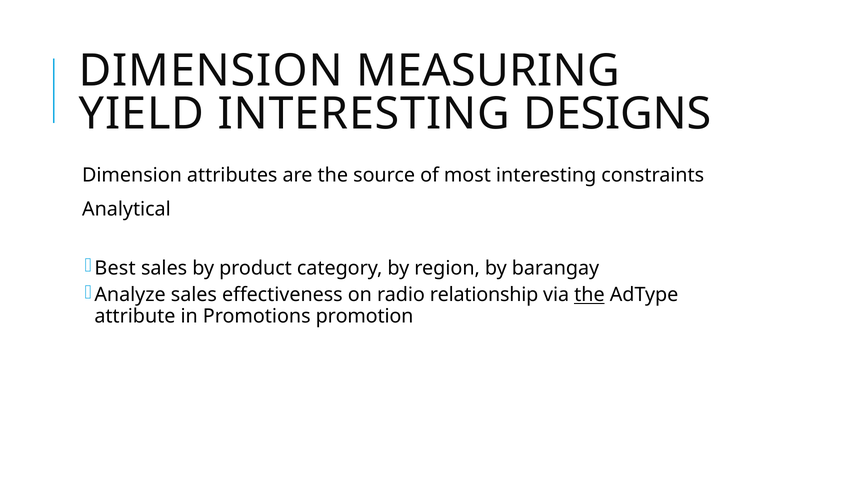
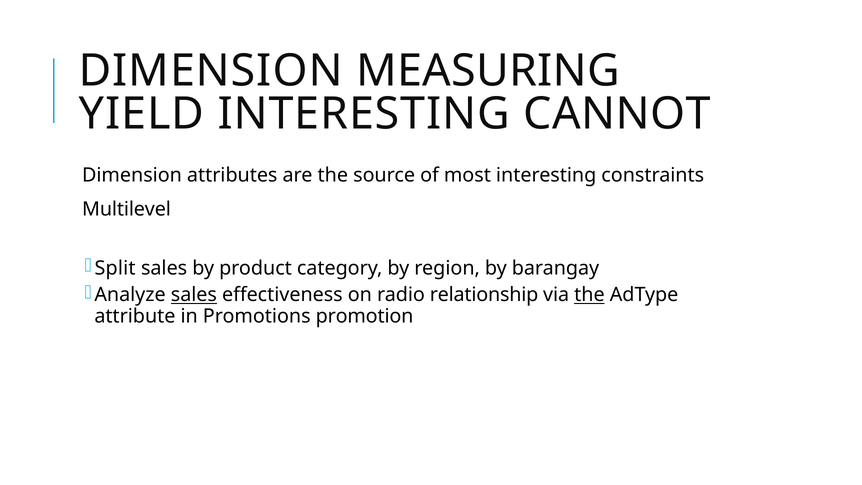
DESIGNS: DESIGNS -> CANNOT
Analytical: Analytical -> Multilevel
Best: Best -> Split
sales at (194, 295) underline: none -> present
